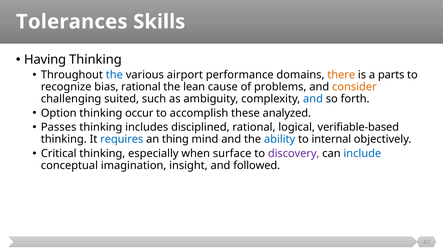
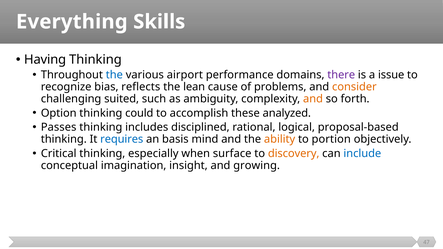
Tolerances: Tolerances -> Everything
there colour: orange -> purple
parts: parts -> issue
bias rational: rational -> reflects
and at (313, 99) colour: blue -> orange
occur: occur -> could
verifiable-based: verifiable-based -> proposal-based
thing: thing -> basis
ability colour: blue -> orange
internal: internal -> portion
discovery colour: purple -> orange
followed: followed -> growing
